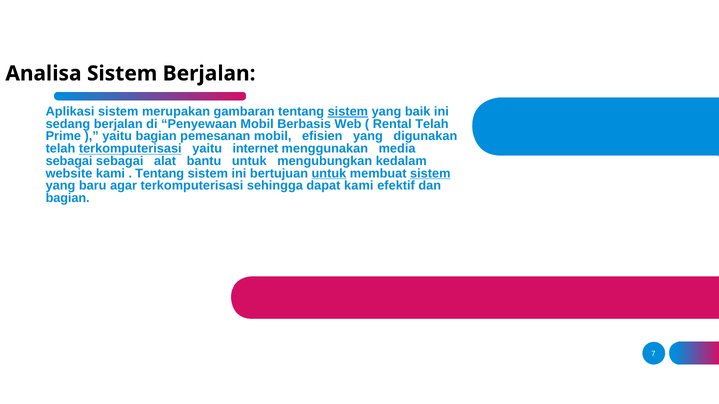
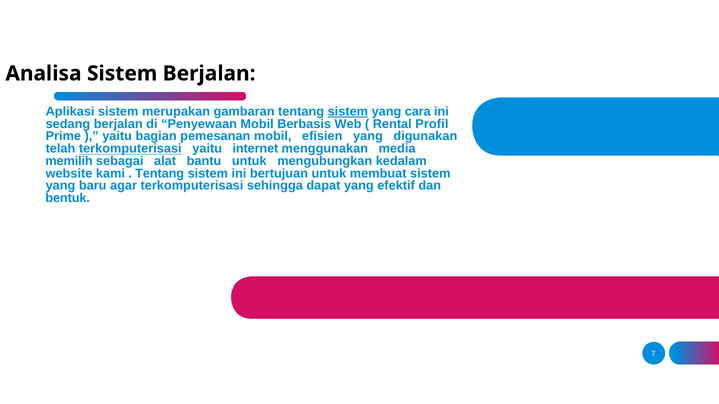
baik: baik -> cara
Rental Telah: Telah -> Profil
sebagai at (69, 161): sebagai -> memilih
untuk at (329, 174) underline: present -> none
sistem at (430, 174) underline: present -> none
dapat kami: kami -> yang
bagian at (68, 198): bagian -> bentuk
